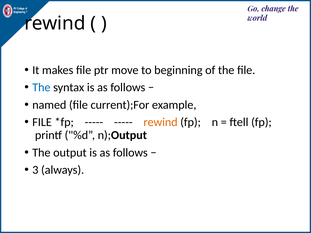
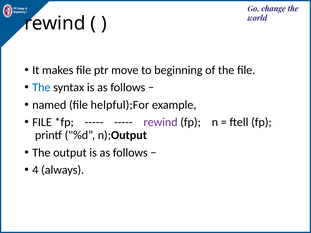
current);For: current);For -> helpful);For
rewind at (161, 122) colour: orange -> purple
3: 3 -> 4
